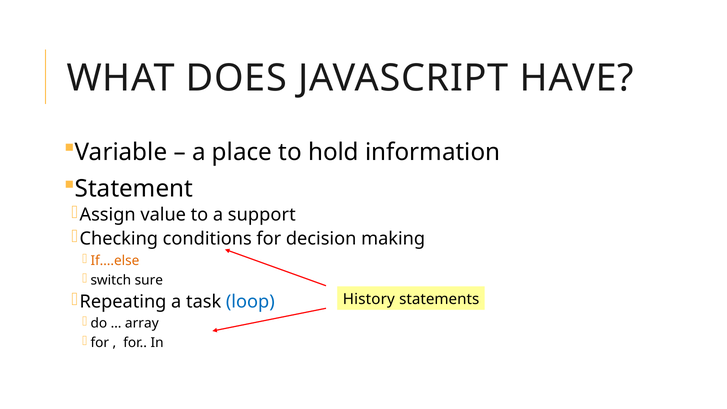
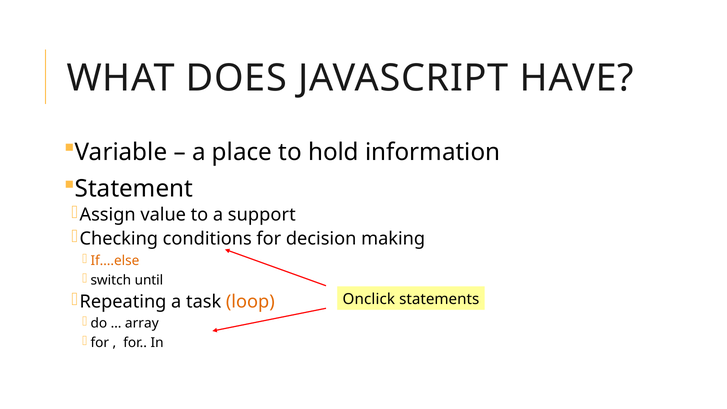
sure: sure -> until
loop colour: blue -> orange
History: History -> Onclick
